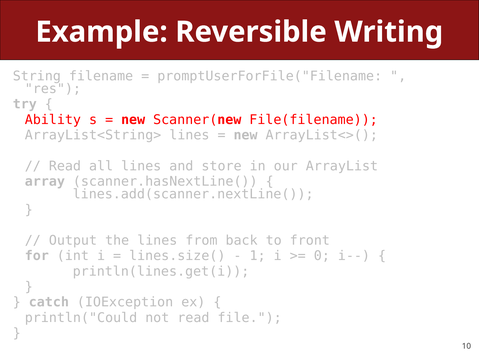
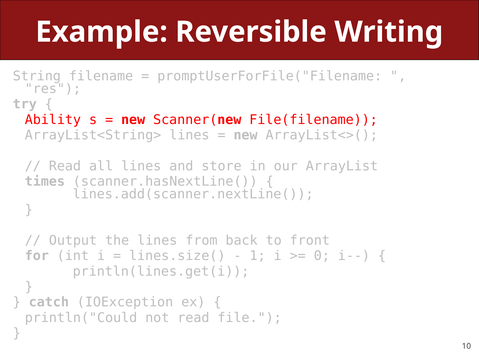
array: array -> times
